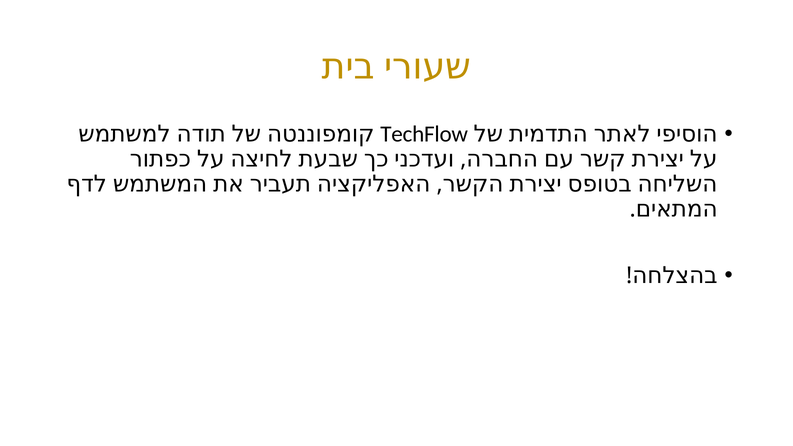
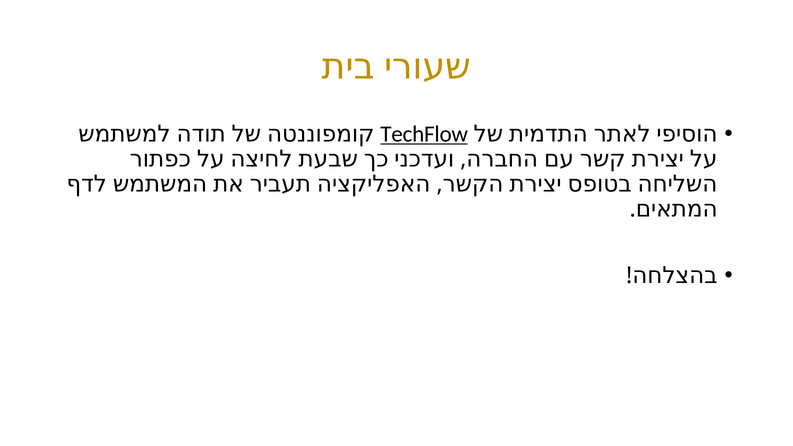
TechFlow underline: none -> present
